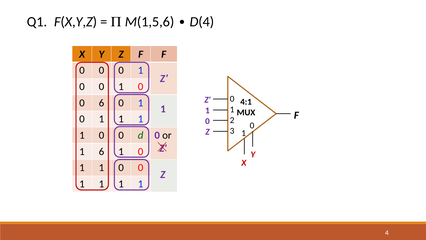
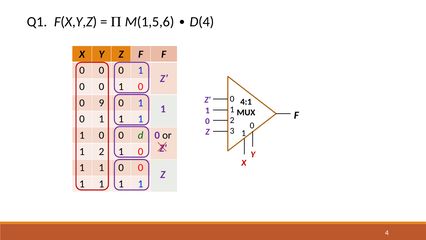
0 6: 6 -> 9
6 at (102, 151): 6 -> 2
